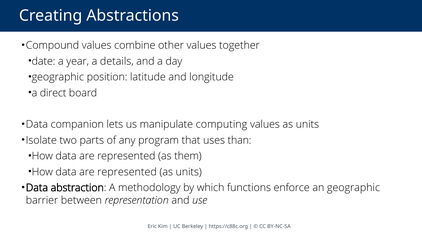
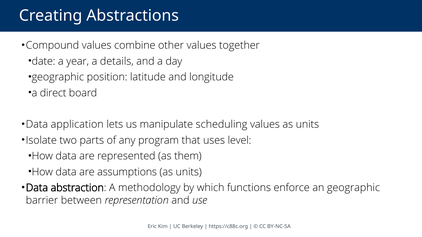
companion: companion -> application
computing: computing -> scheduling
than: than -> level
represented at (127, 172): represented -> assumptions
